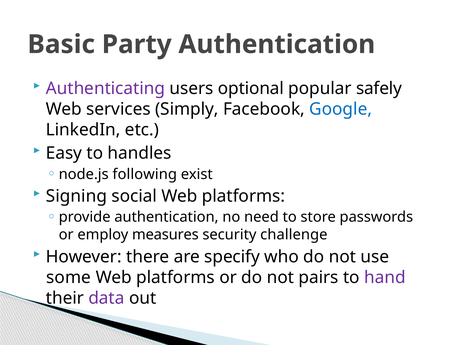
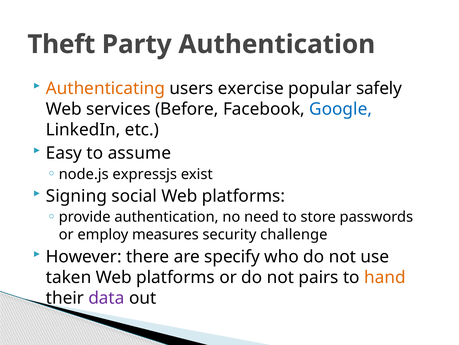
Basic: Basic -> Theft
Authenticating colour: purple -> orange
optional: optional -> exercise
Simply: Simply -> Before
handles: handles -> assume
following: following -> expressjs
some: some -> taken
hand colour: purple -> orange
